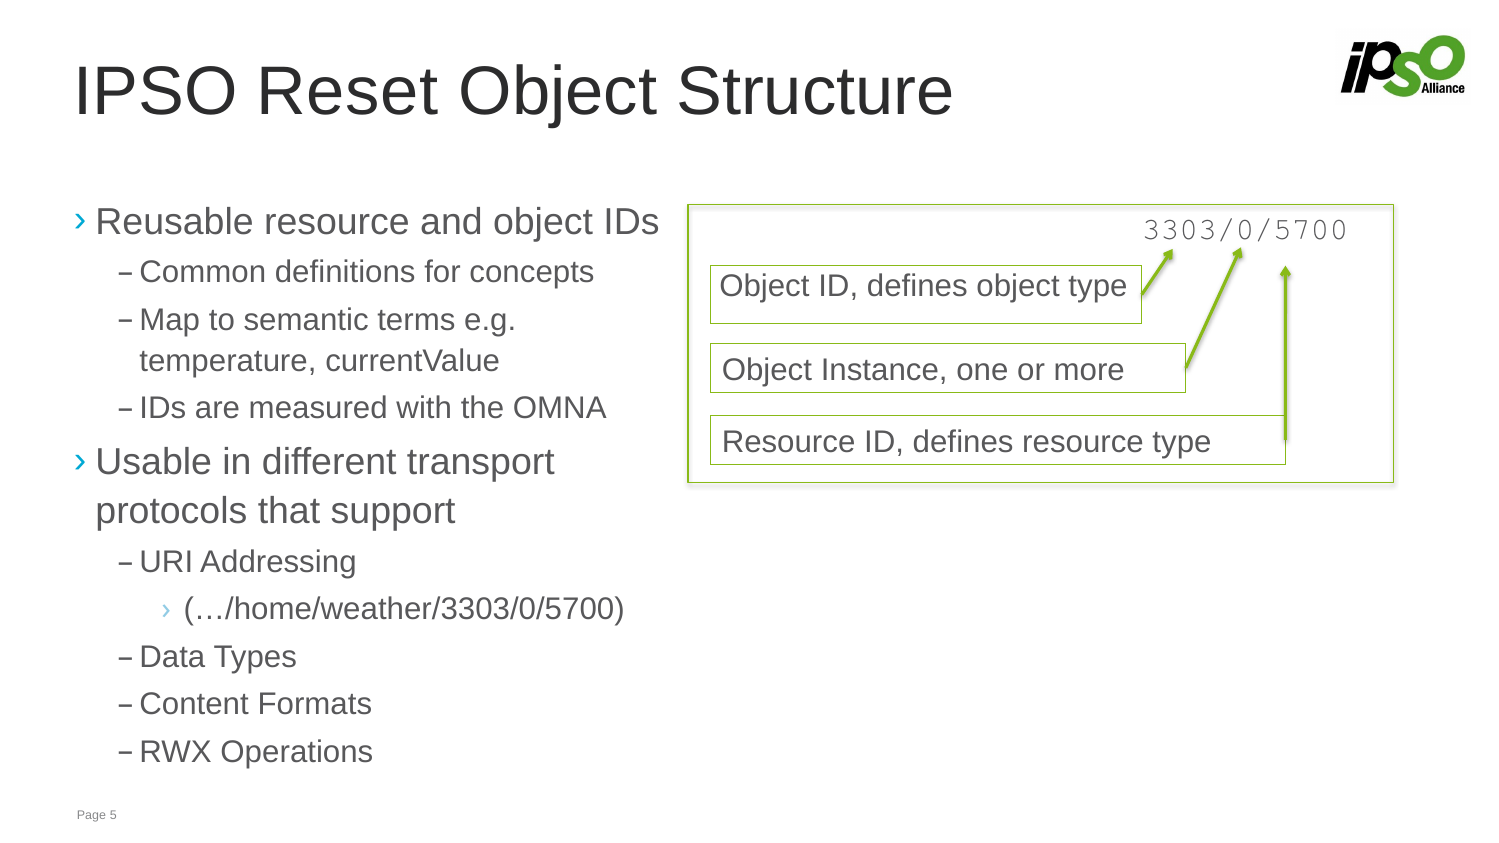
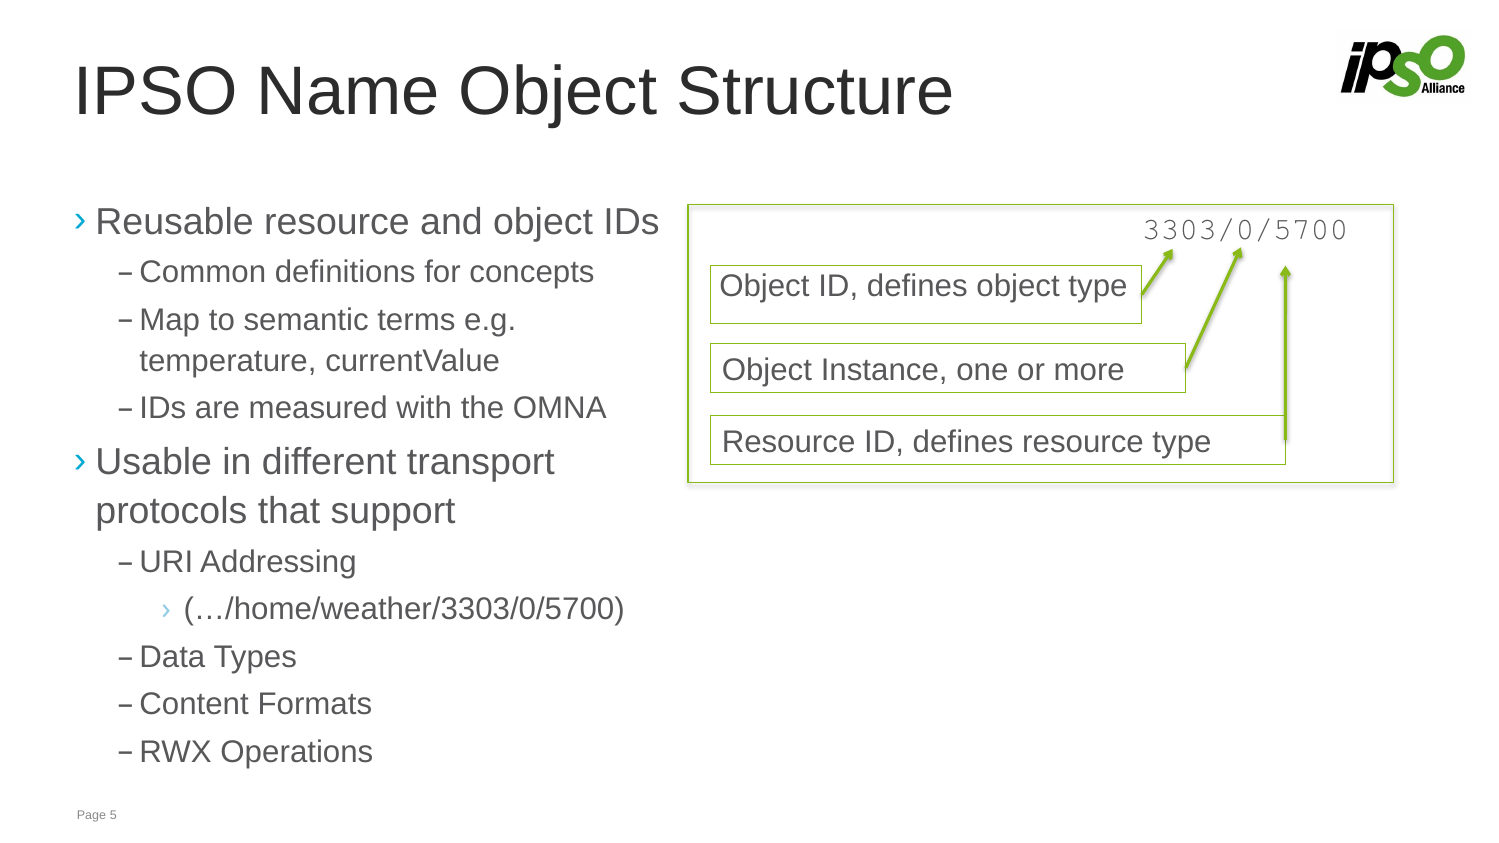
Reset: Reset -> Name
